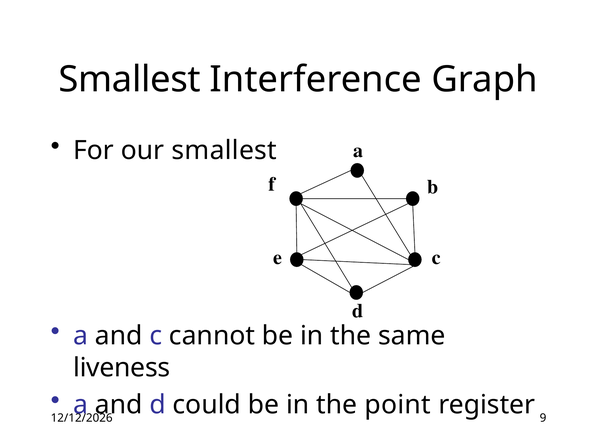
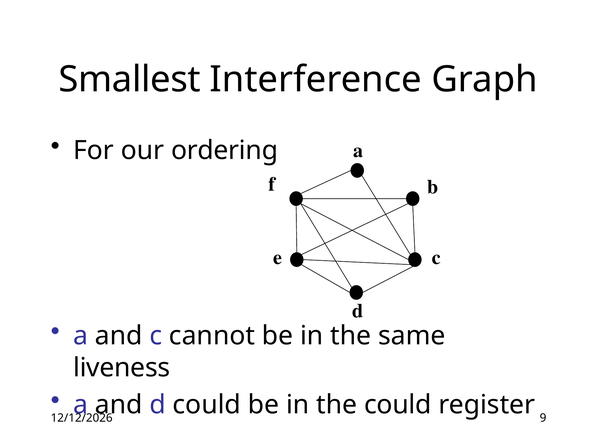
our smallest: smallest -> ordering
the point: point -> could
